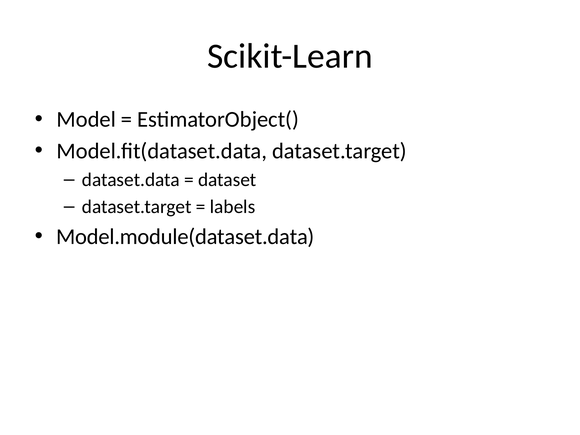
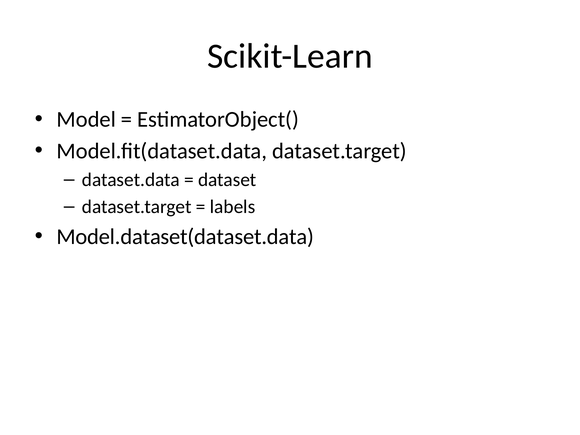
Model.module(dataset.data: Model.module(dataset.data -> Model.dataset(dataset.data
